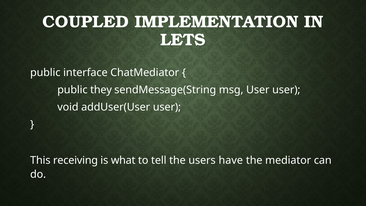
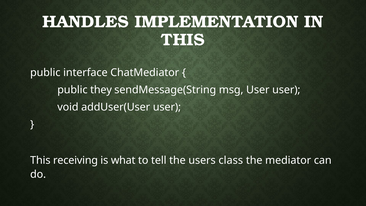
COUPLED: COUPLED -> HANDLES
LETS at (183, 40): LETS -> THIS
have: have -> class
